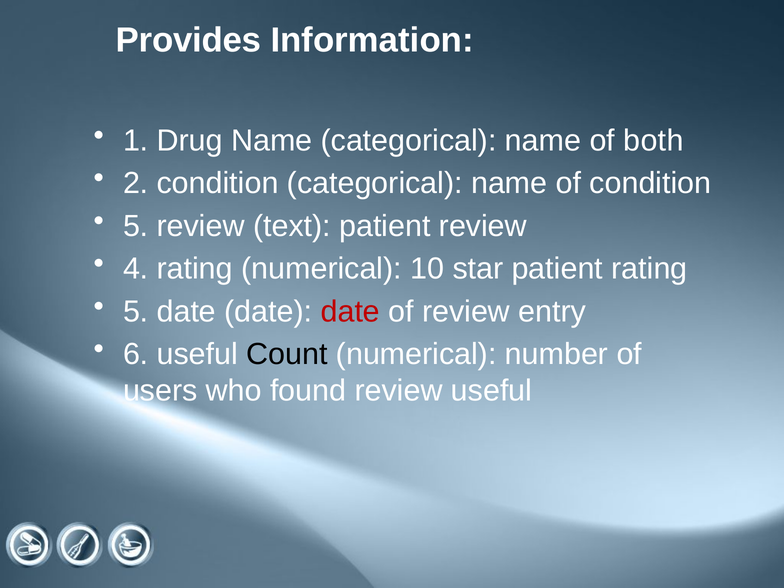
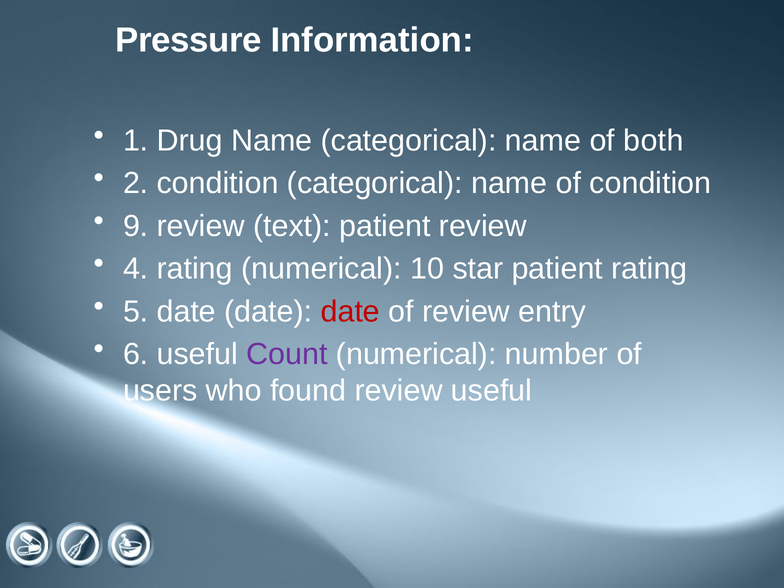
Provides: Provides -> Pressure
5 at (136, 226): 5 -> 9
Count colour: black -> purple
